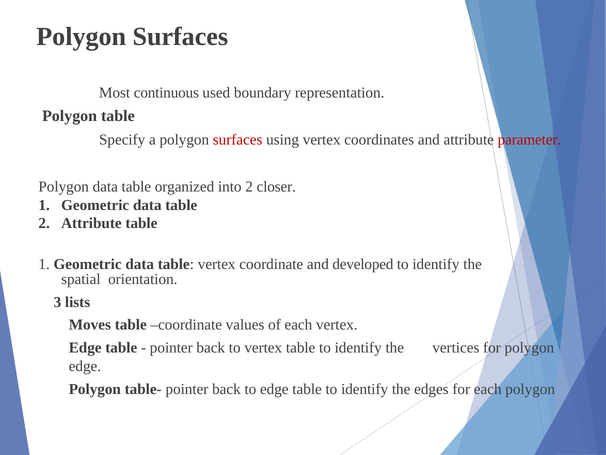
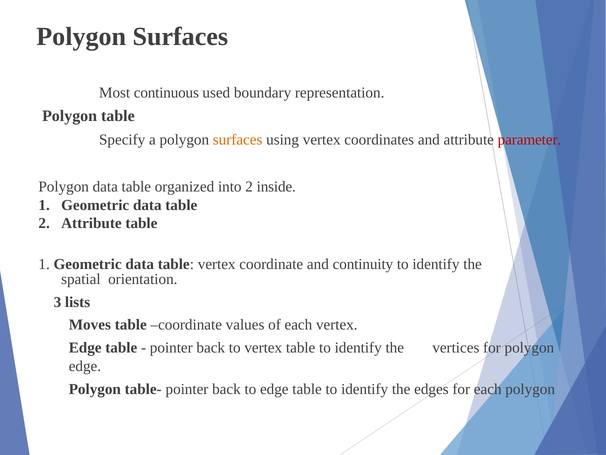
surfaces at (238, 139) colour: red -> orange
closer: closer -> inside
developed: developed -> continuity
